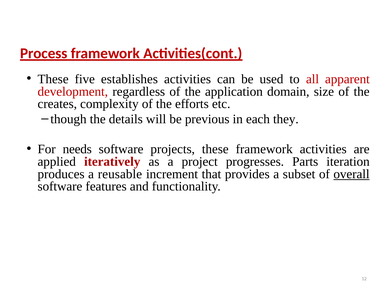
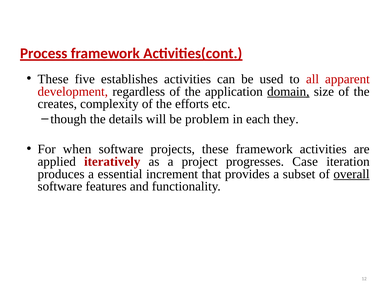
domain underline: none -> present
previous: previous -> problem
needs: needs -> when
Parts: Parts -> Case
reusable: reusable -> essential
